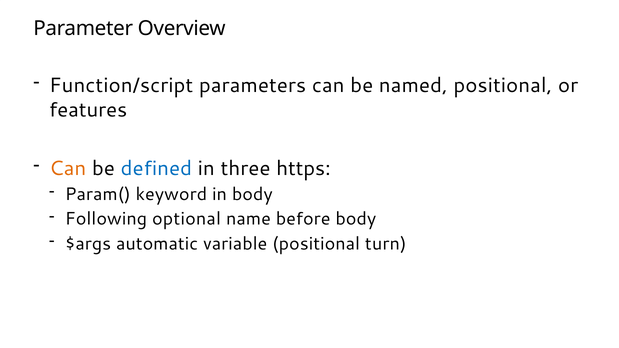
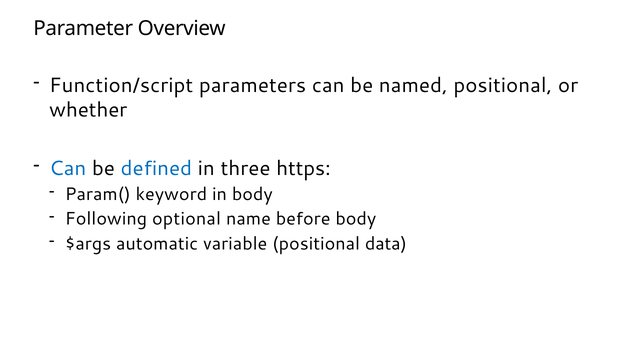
features: features -> whether
Can at (68, 168) colour: orange -> blue
turn: turn -> data
